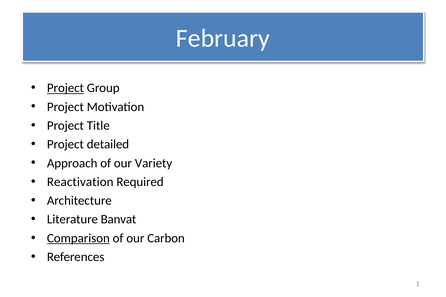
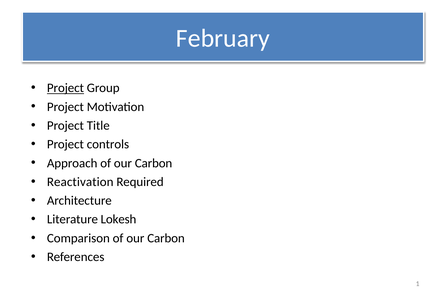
detailed: detailed -> controls
Approach of our Variety: Variety -> Carbon
Banvat: Banvat -> Lokesh
Comparison underline: present -> none
